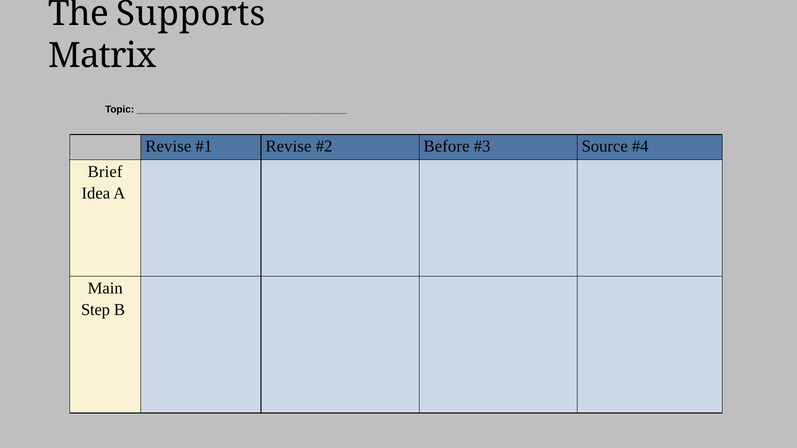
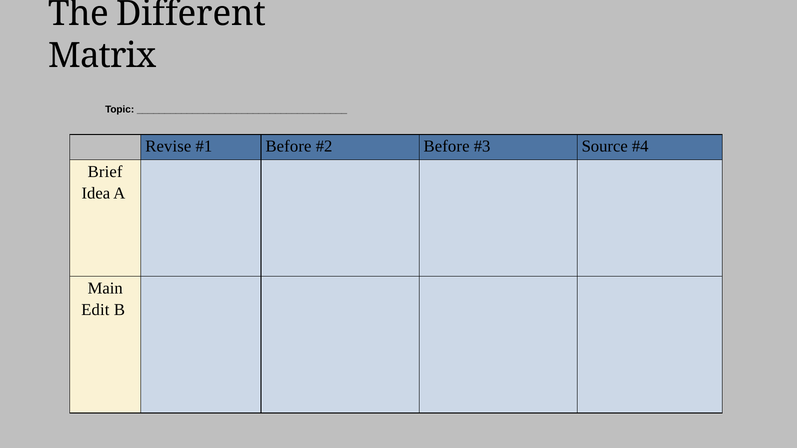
Supports: Supports -> Different
Revise at (288, 147): Revise -> Before
Step: Step -> Edit
